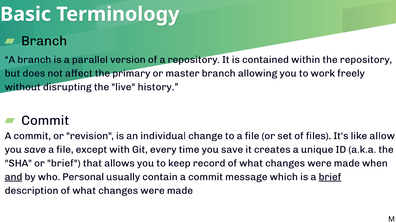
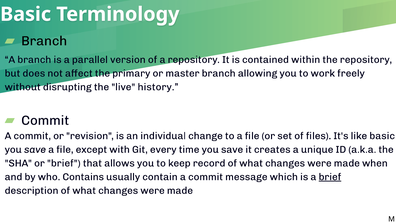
like allow: allow -> basic
and underline: present -> none
Personal: Personal -> Contains
